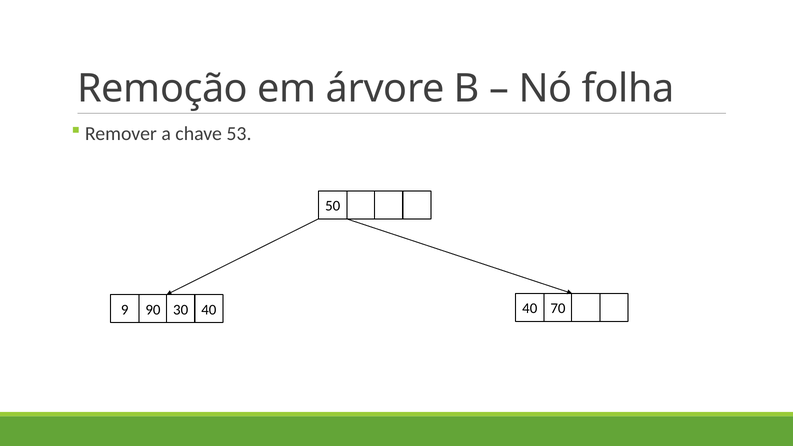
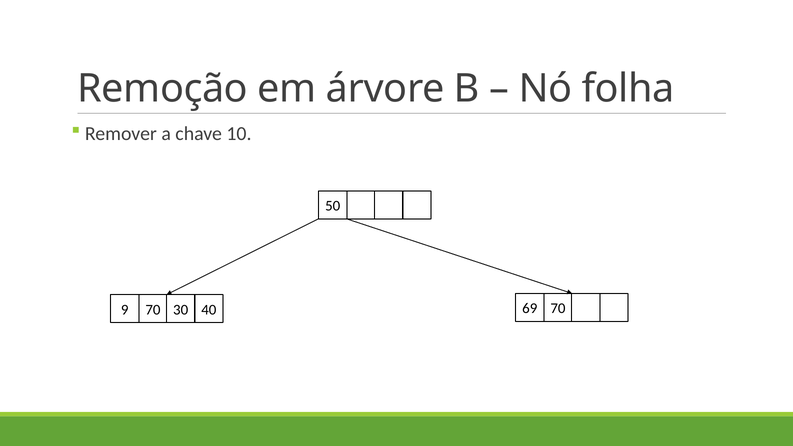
53: 53 -> 10
9 90: 90 -> 70
40 40: 40 -> 69
